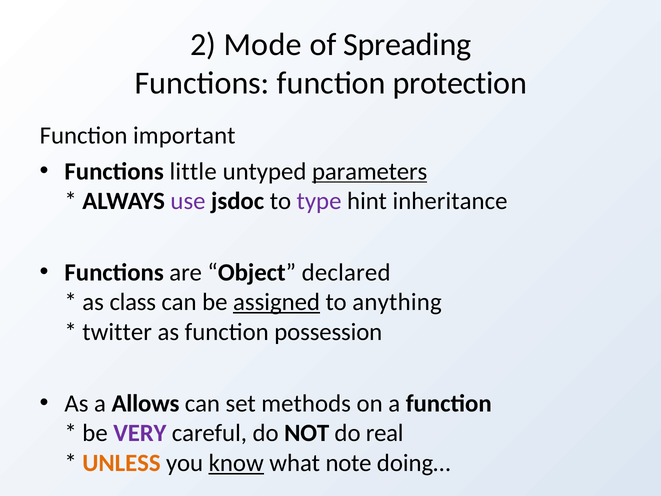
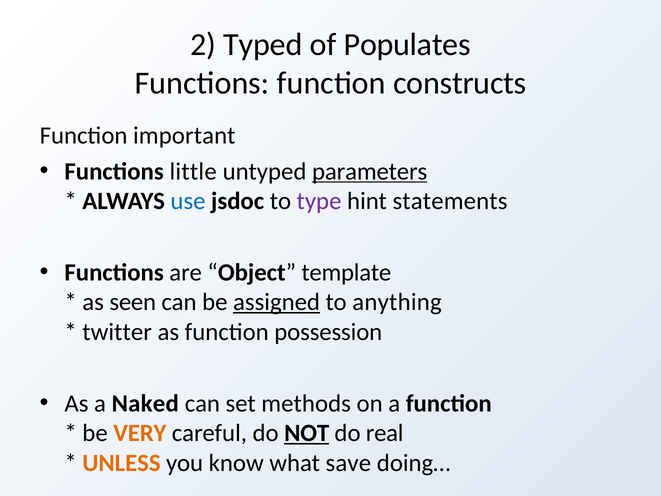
Mode: Mode -> Typed
Spreading: Spreading -> Populates
protection: protection -> constructs
use colour: purple -> blue
inheritance: inheritance -> statements
declared: declared -> template
class: class -> seen
Allows: Allows -> Naked
VERY colour: purple -> orange
NOT underline: none -> present
know underline: present -> none
note: note -> save
